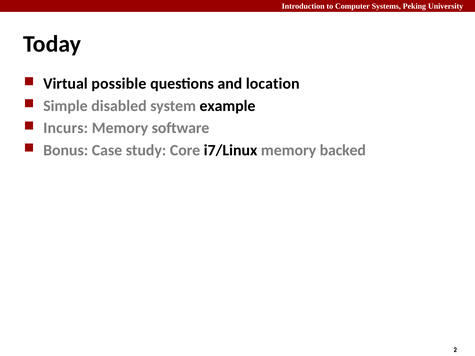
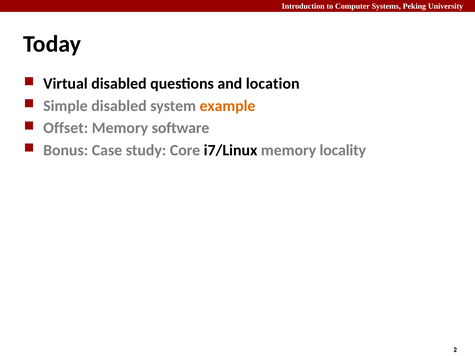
Virtual possible: possible -> disabled
example colour: black -> orange
Incurs: Incurs -> Offset
backed: backed -> locality
